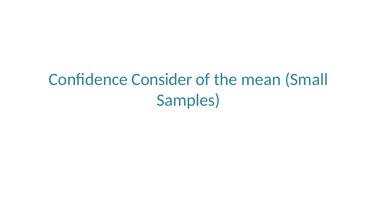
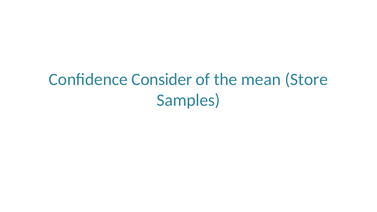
Small: Small -> Store
